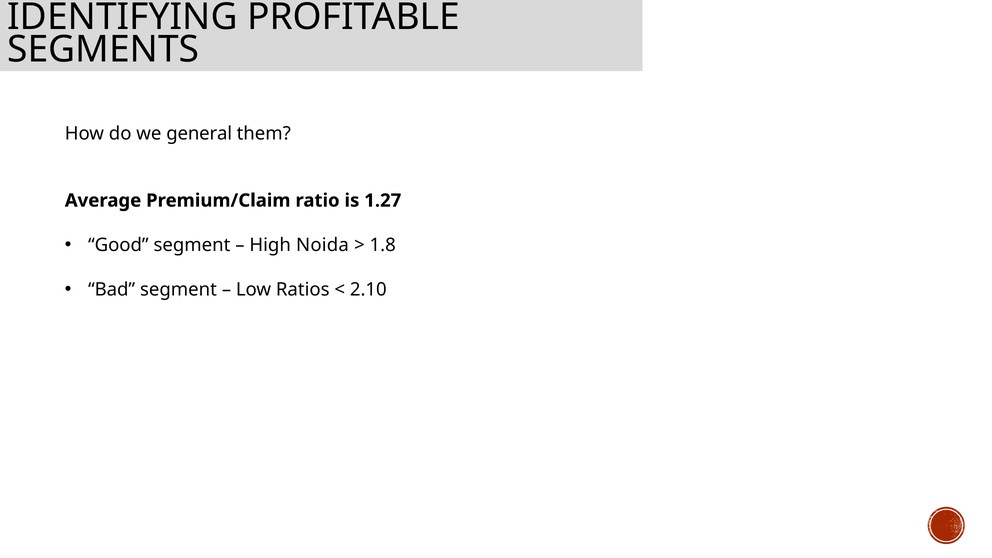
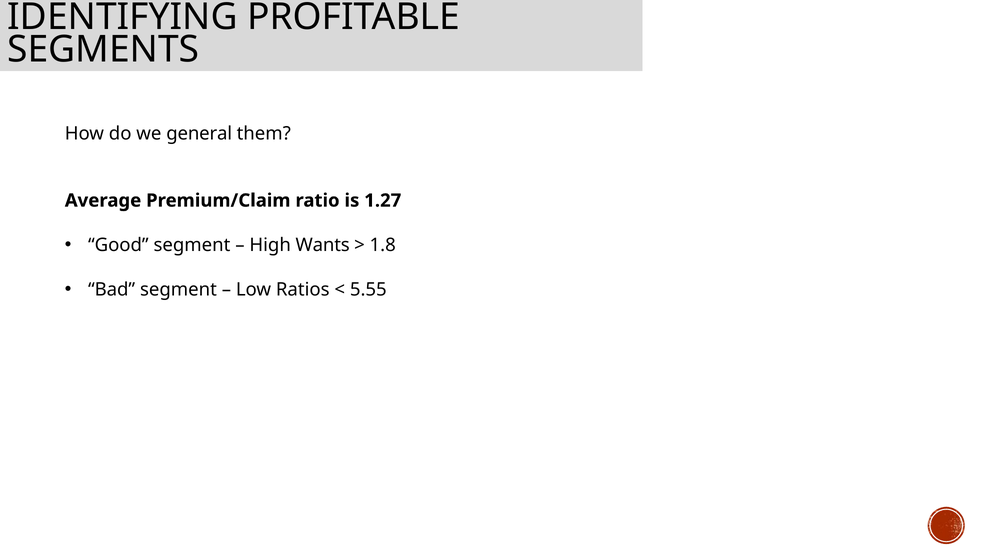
Noida: Noida -> Wants
2.10: 2.10 -> 5.55
